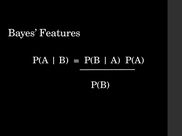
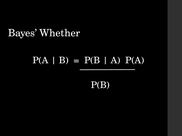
Features: Features -> Whether
